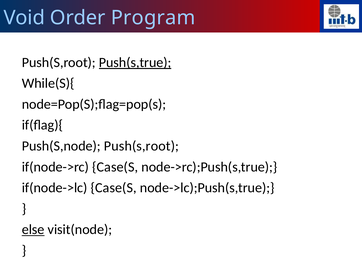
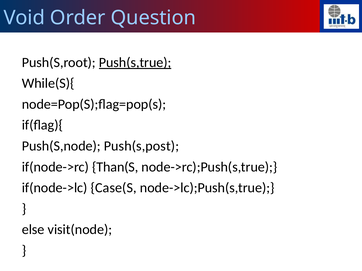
Program: Program -> Question
Push(S,node Push(s,root: Push(s,root -> Push(s,post
if(node->rc Case(S: Case(S -> Than(S
else underline: present -> none
